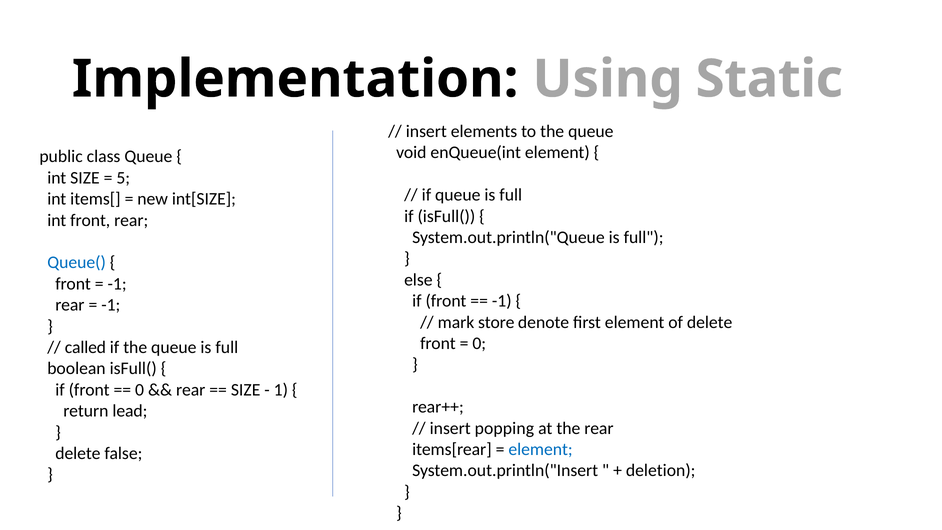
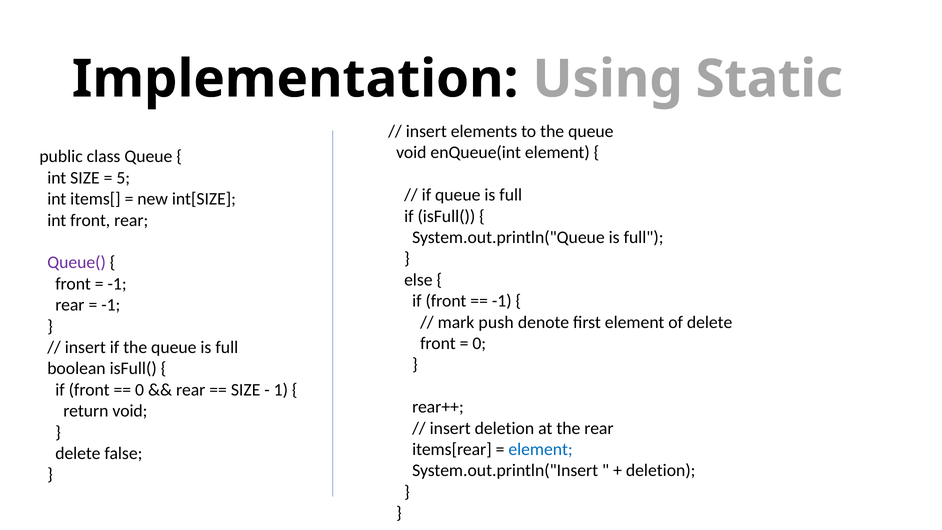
Queue( colour: blue -> purple
store: store -> push
called at (85, 347): called -> insert
return lead: lead -> void
insert popping: popping -> deletion
